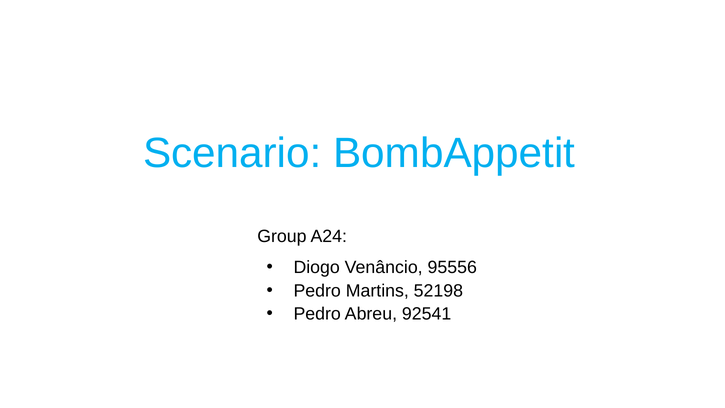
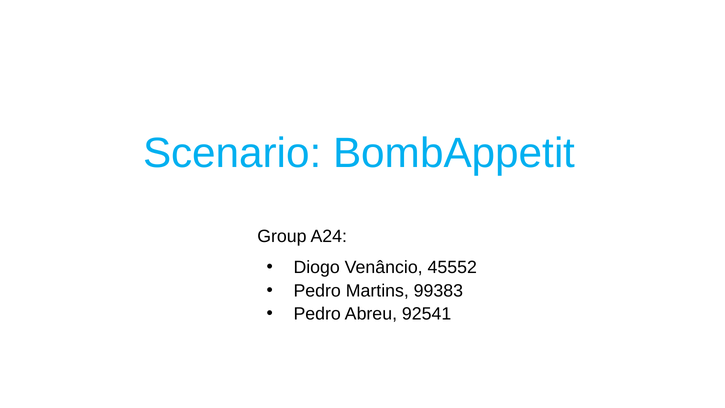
95556: 95556 -> 45552
52198: 52198 -> 99383
